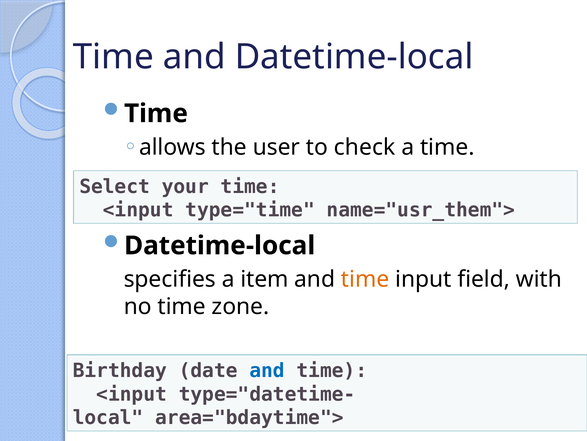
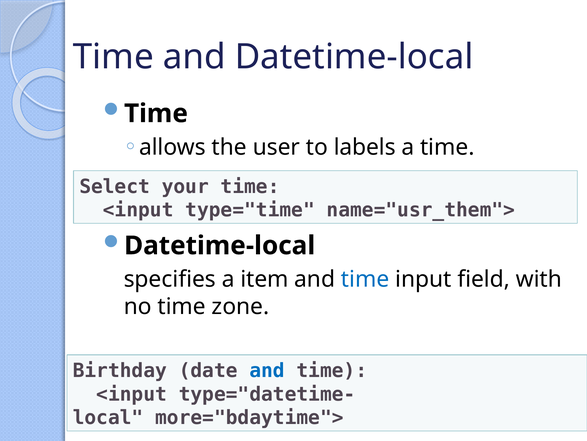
check: check -> labels
time at (365, 279) colour: orange -> blue
area="bdaytime">: area="bdaytime"> -> more="bdaytime">
